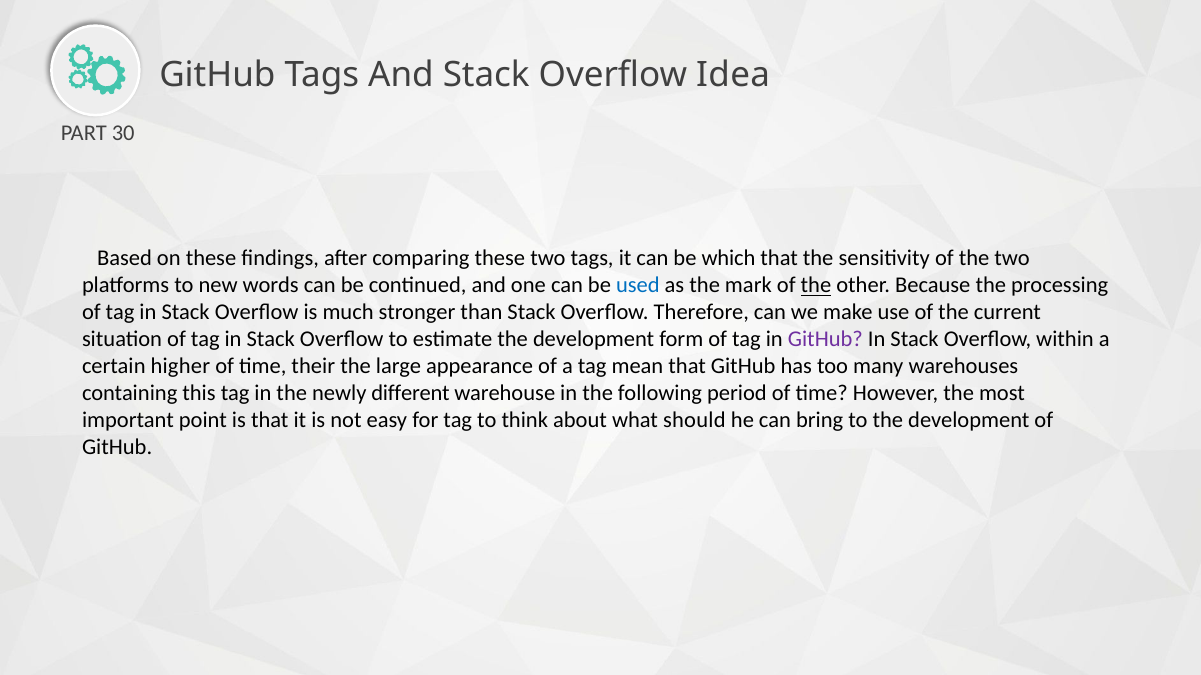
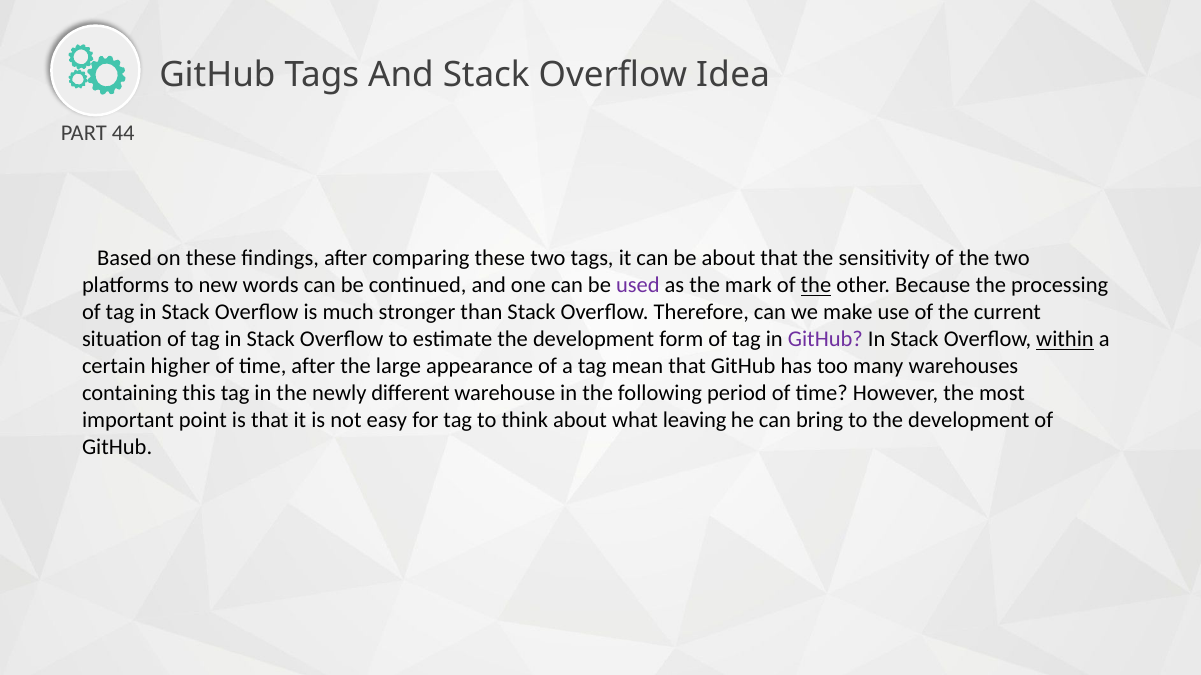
30: 30 -> 44
be which: which -> about
used colour: blue -> purple
within underline: none -> present
time their: their -> after
should: should -> leaving
